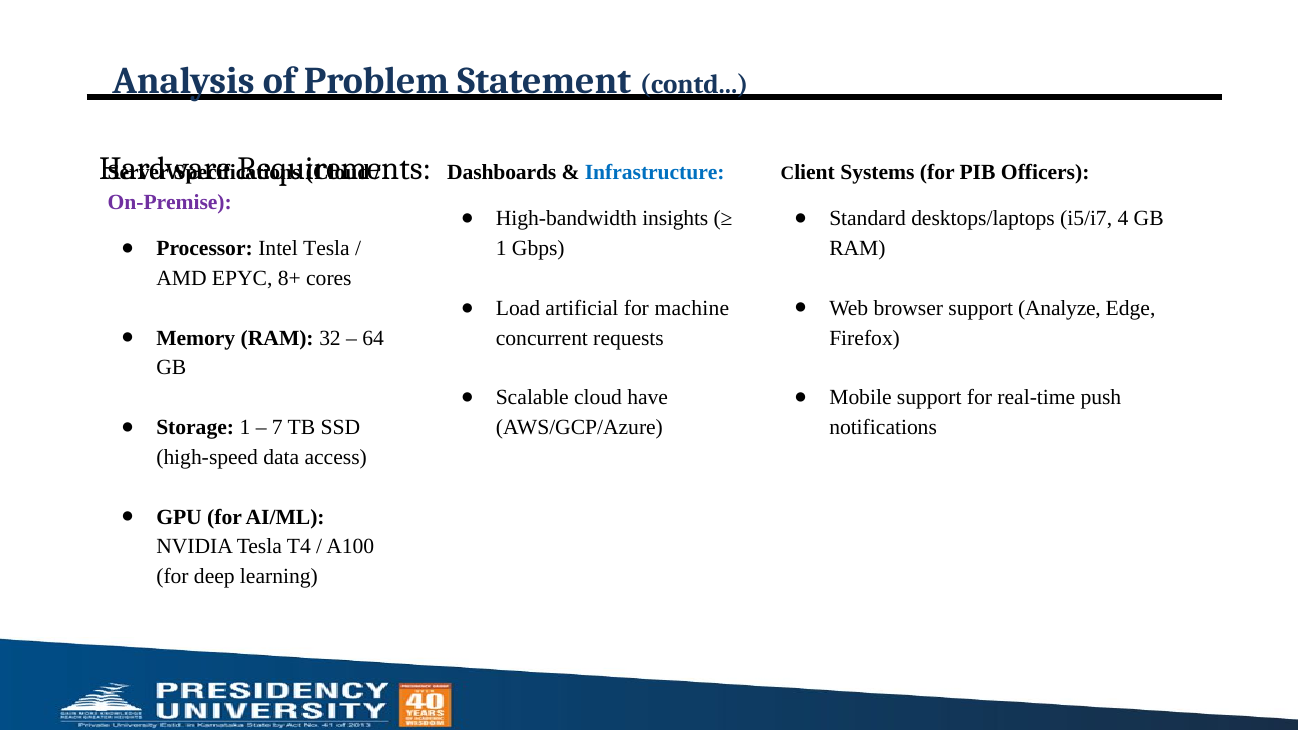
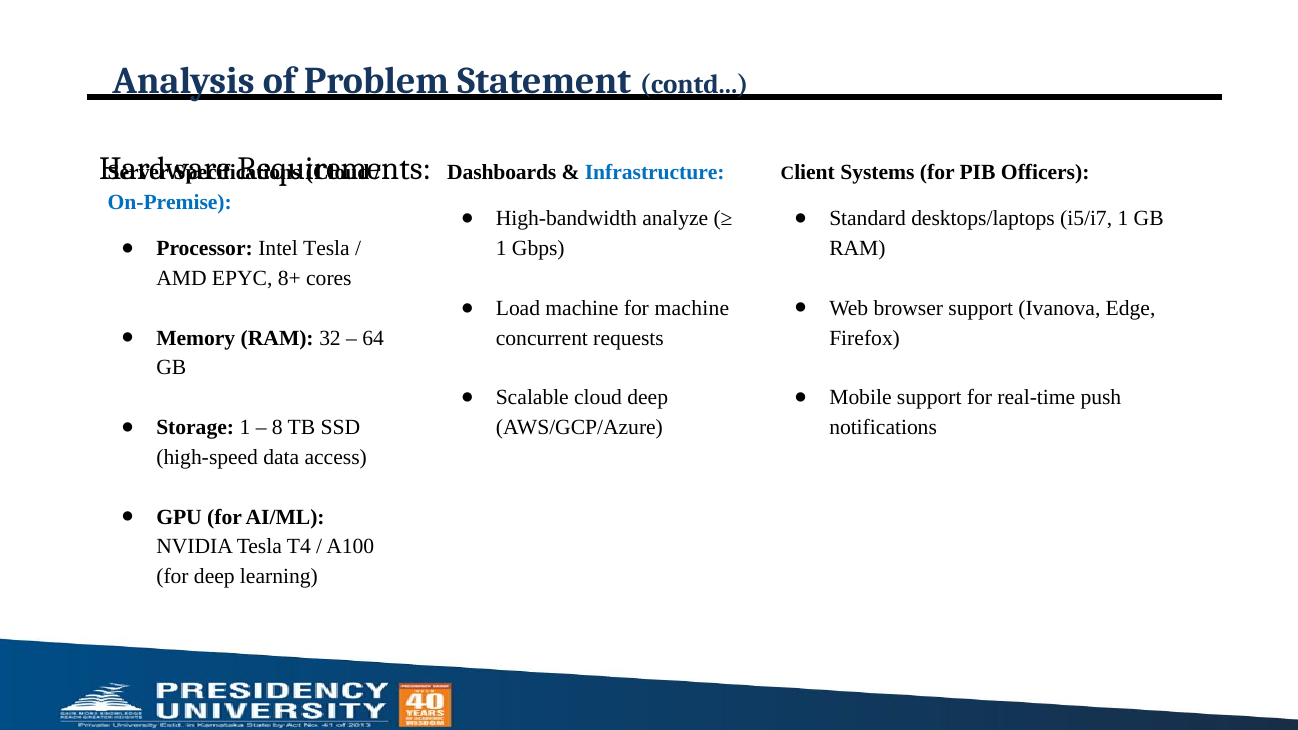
On-Premise colour: purple -> blue
insights: insights -> analyze
i5/i7 4: 4 -> 1
Analyze: Analyze -> Ivanova
Load artificial: artificial -> machine
cloud have: have -> deep
7: 7 -> 8
